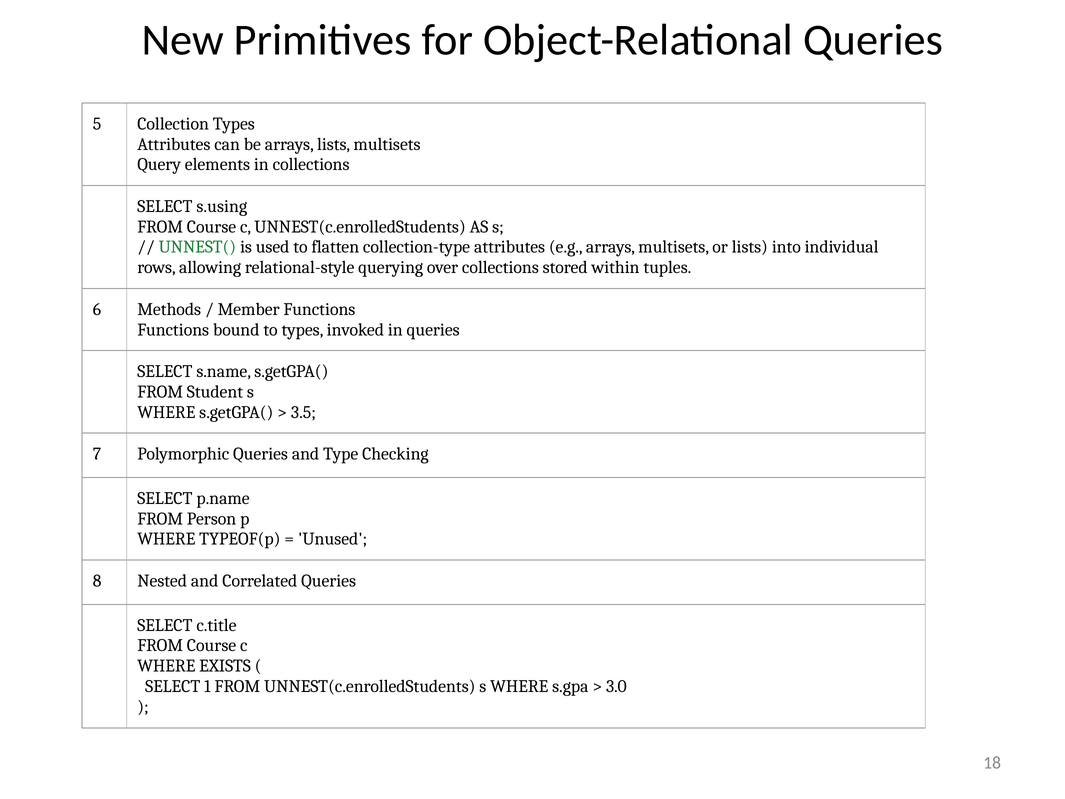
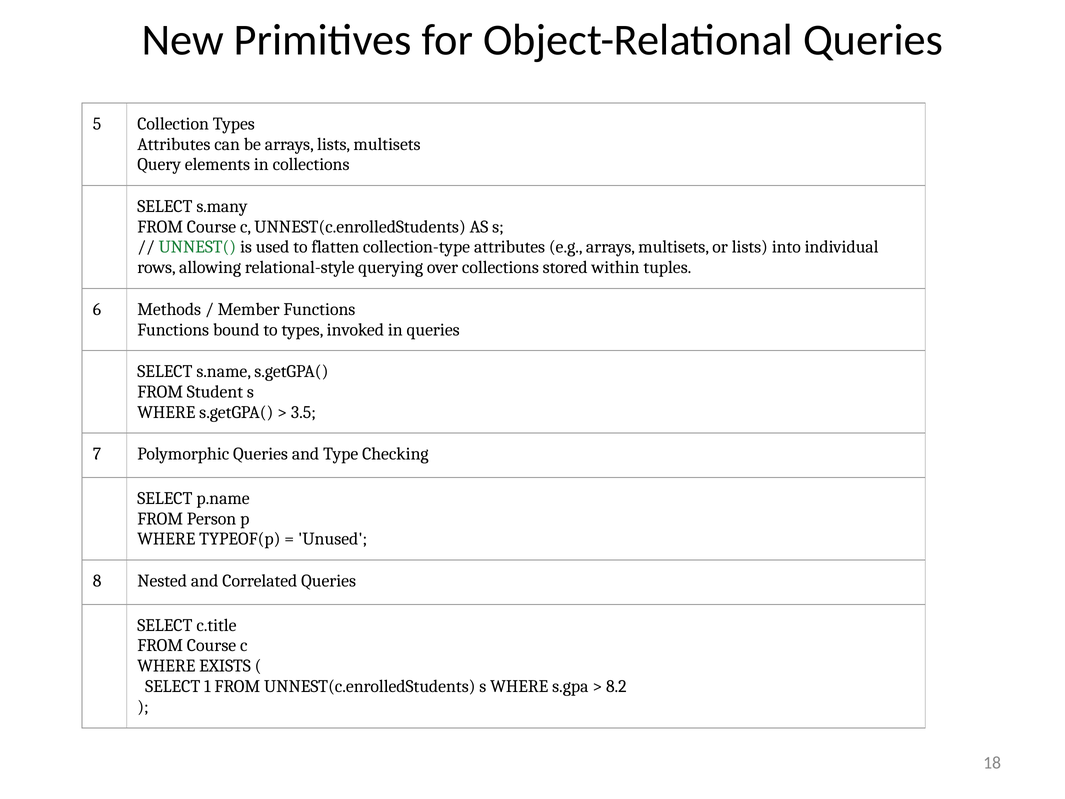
s.using: s.using -> s.many
3.0: 3.0 -> 8.2
